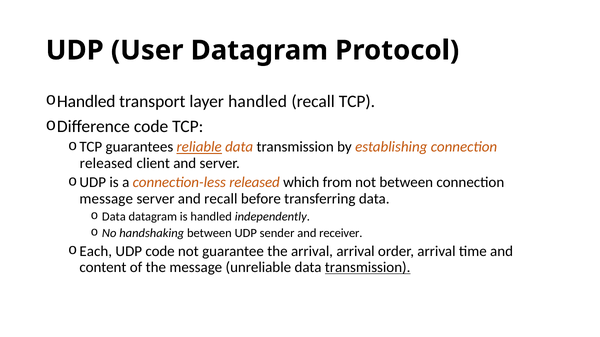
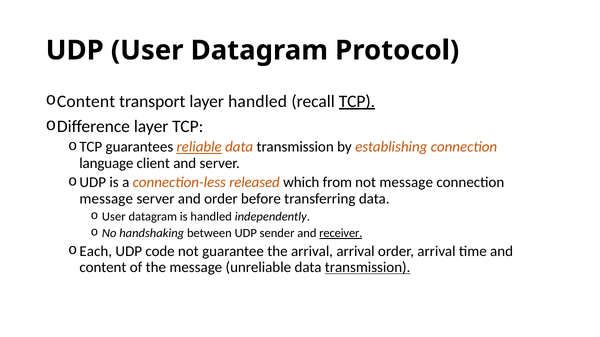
Handled at (86, 101): Handled -> Content
TCP at (357, 101) underline: none -> present
Difference code: code -> layer
released at (106, 163): released -> language
not between: between -> message
and recall: recall -> order
Data at (114, 217): Data -> User
receiver underline: none -> present
